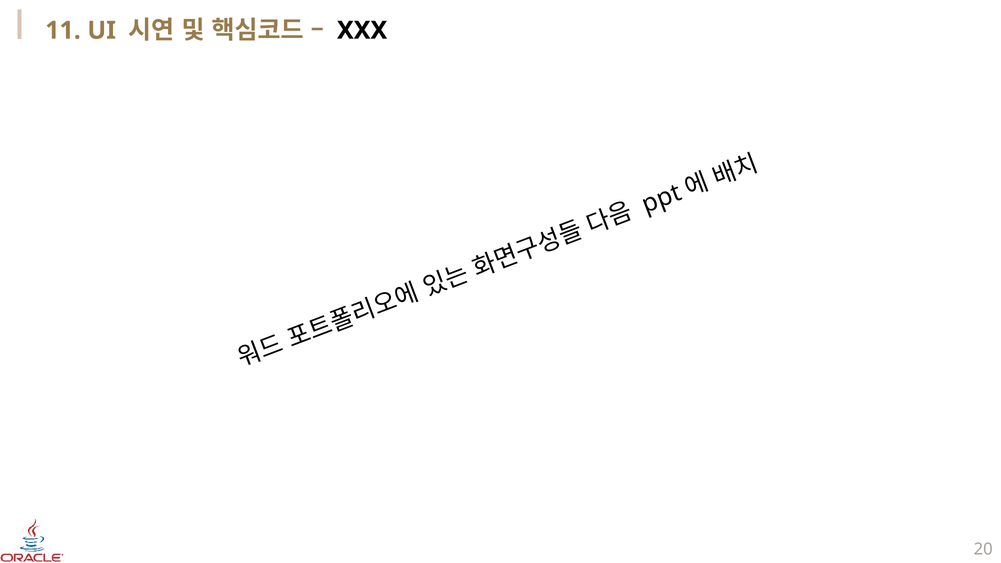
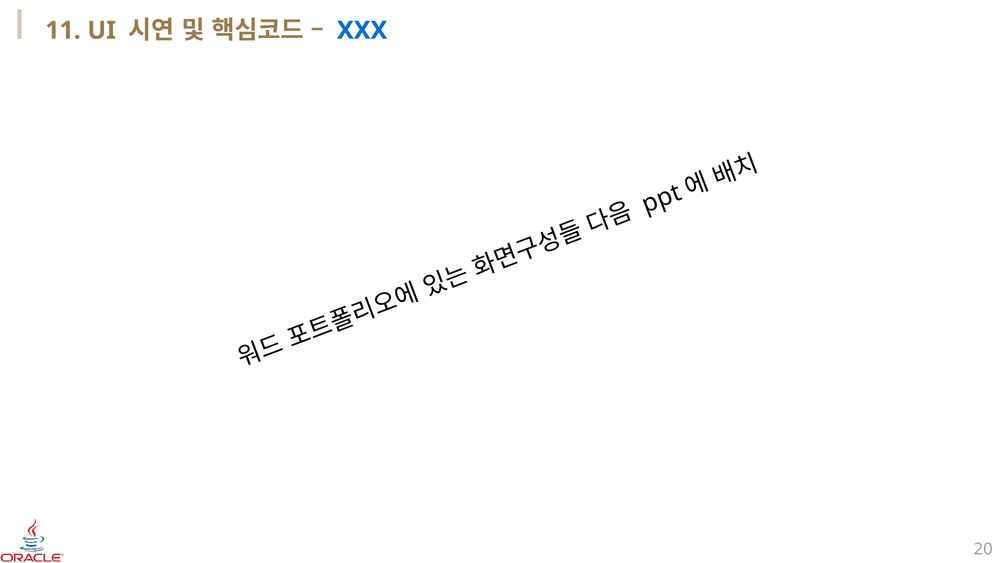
XXX colour: black -> blue
